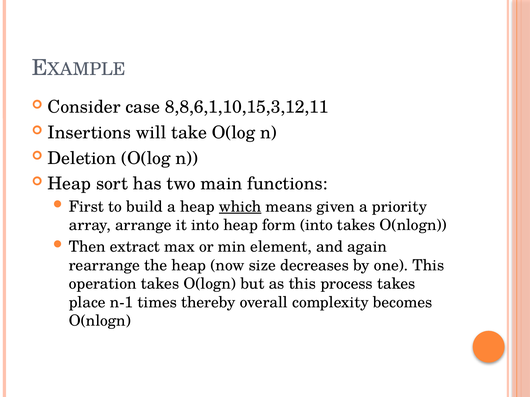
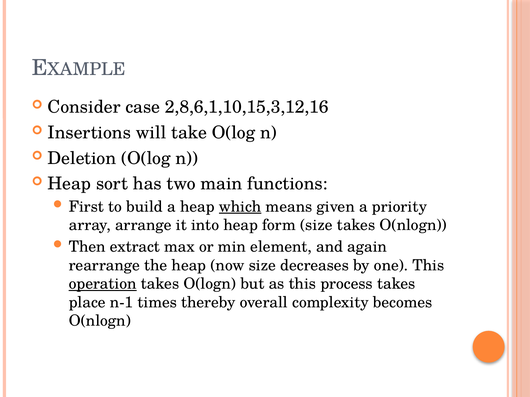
8,8,6,1,10,15,3,12,11: 8,8,6,1,10,15,3,12,11 -> 2,8,6,1,10,15,3,12,16
form into: into -> size
operation underline: none -> present
